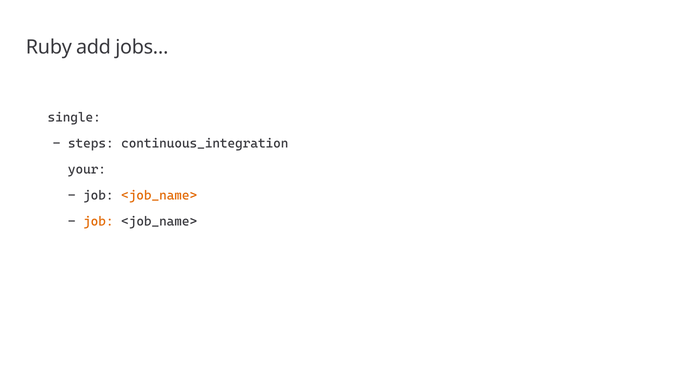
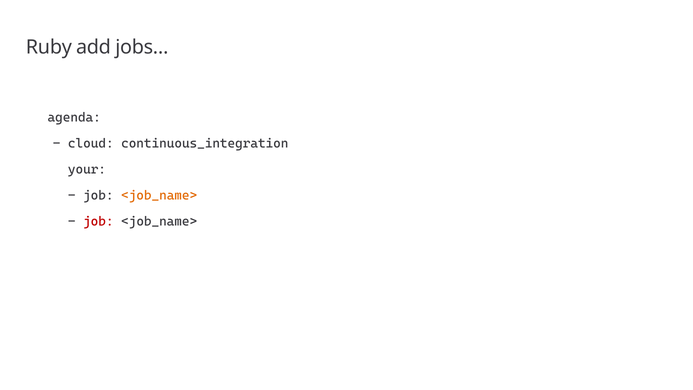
single: single -> agenda
steps: steps -> cloud
job at (98, 222) colour: orange -> red
